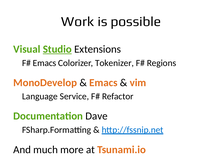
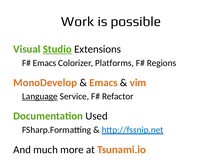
Tokenizer: Tokenizer -> Platforms
Language underline: none -> present
Dave: Dave -> Used
